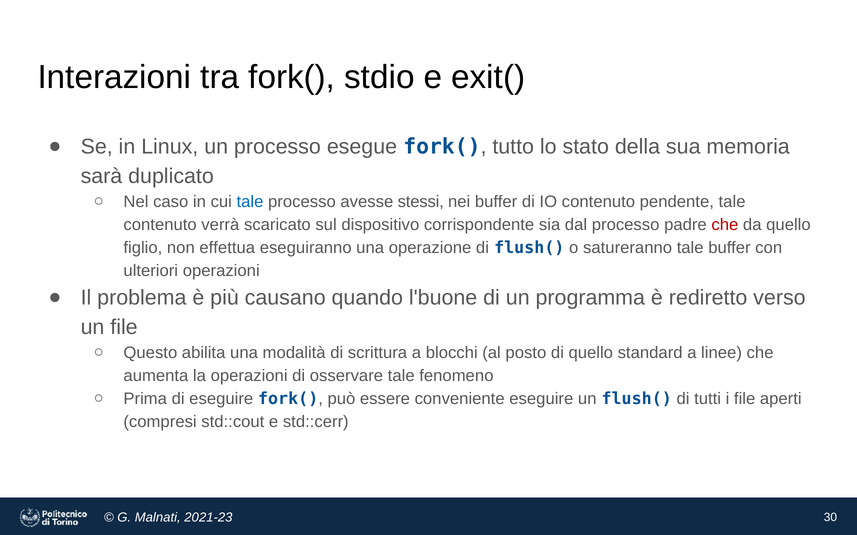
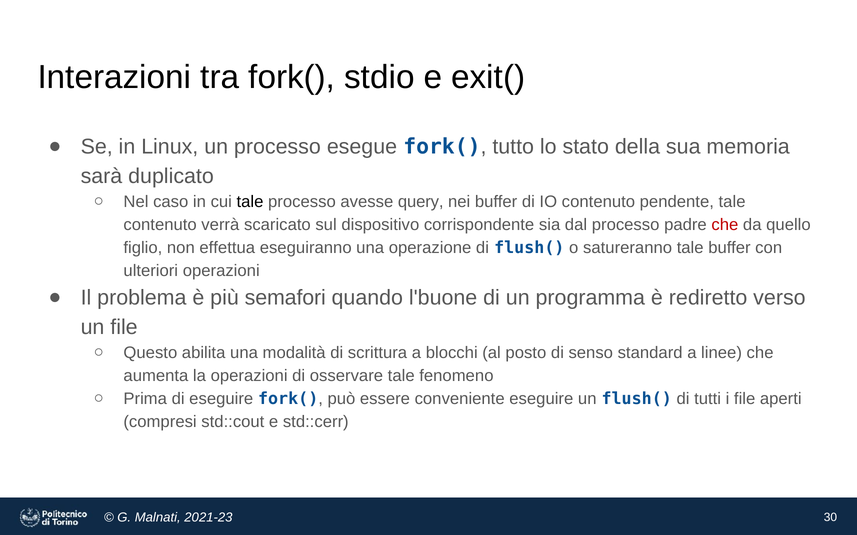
tale at (250, 202) colour: blue -> black
stessi: stessi -> query
causano: causano -> semafori
di quello: quello -> senso
